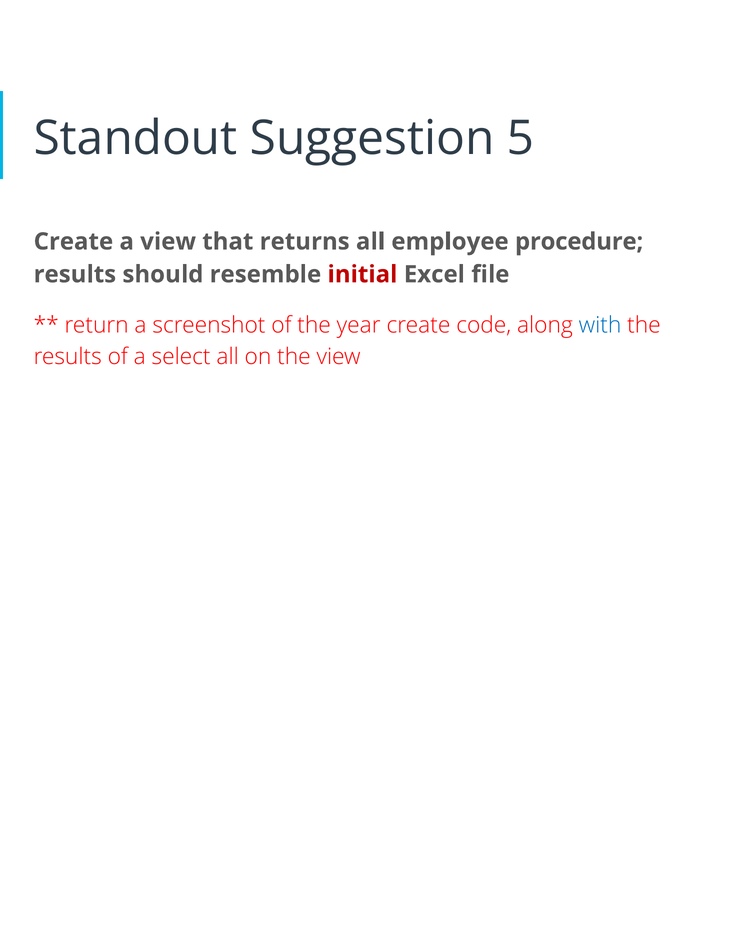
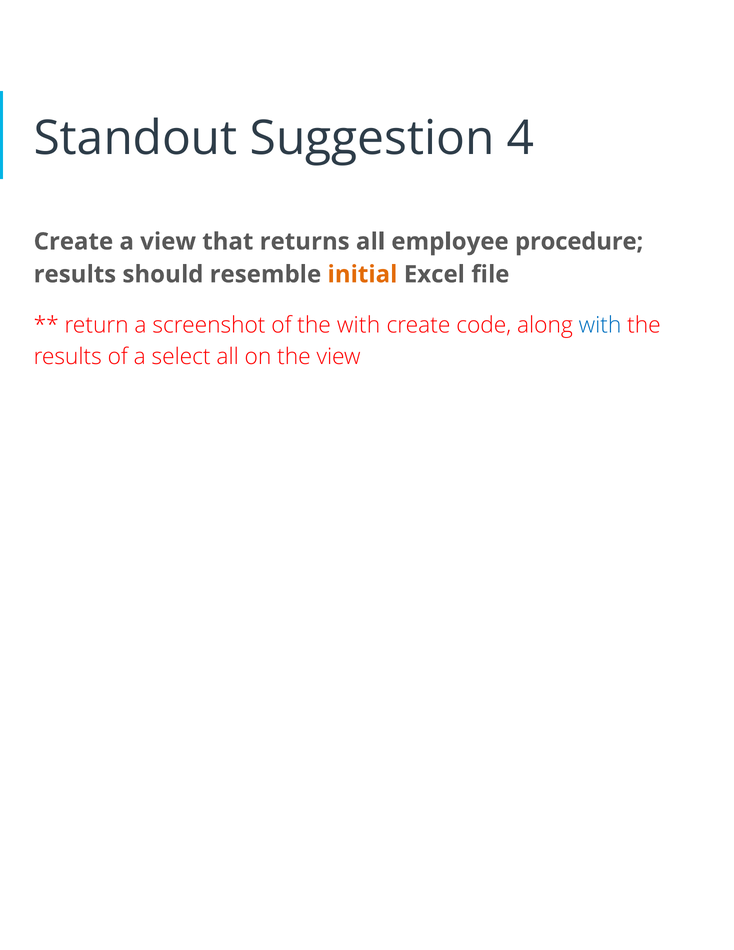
5: 5 -> 4
initial colour: red -> orange
the year: year -> with
